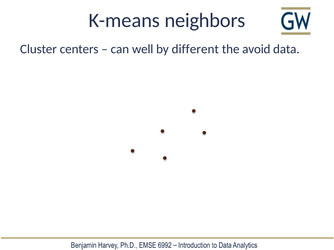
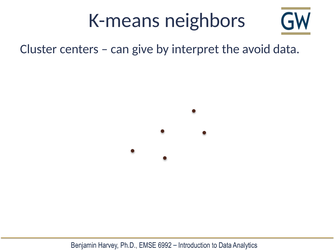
well: well -> give
different: different -> interpret
